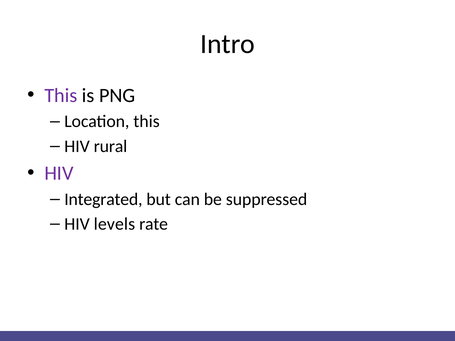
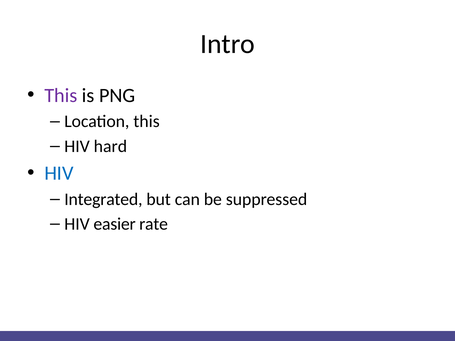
rural: rural -> hard
HIV at (59, 173) colour: purple -> blue
levels: levels -> easier
